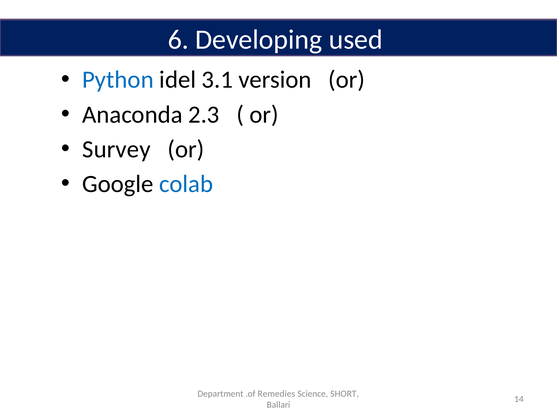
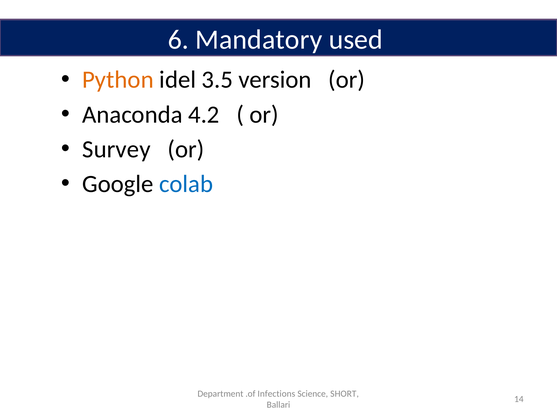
Developing: Developing -> Mandatory
Python colour: blue -> orange
3.1: 3.1 -> 3.5
2.3: 2.3 -> 4.2
Remedies: Remedies -> Infections
